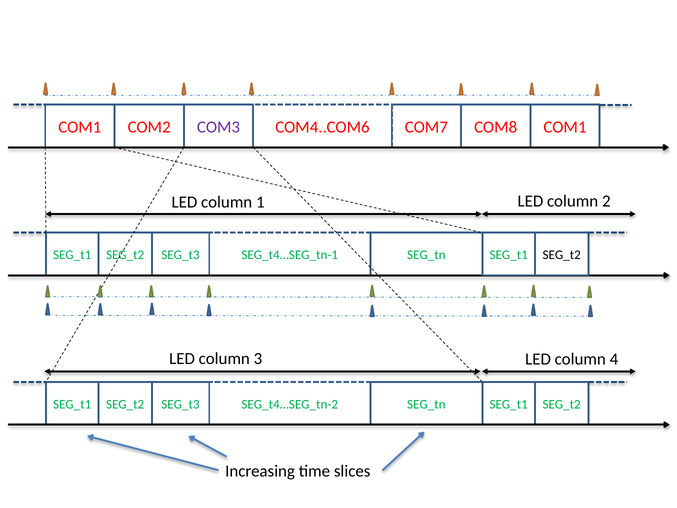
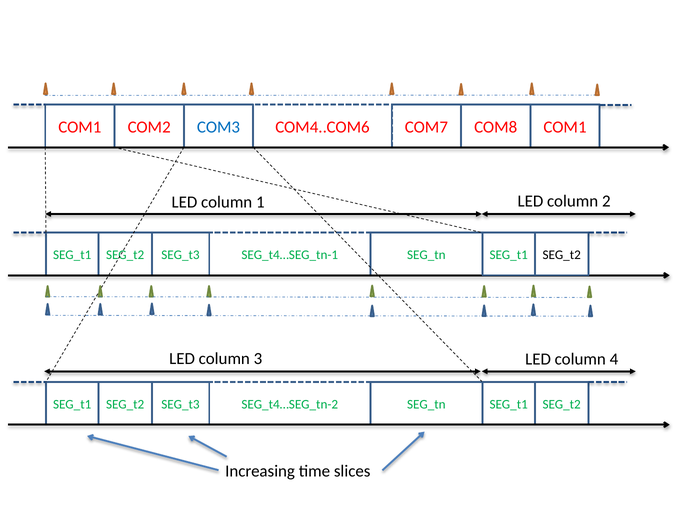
COM3 colour: purple -> blue
